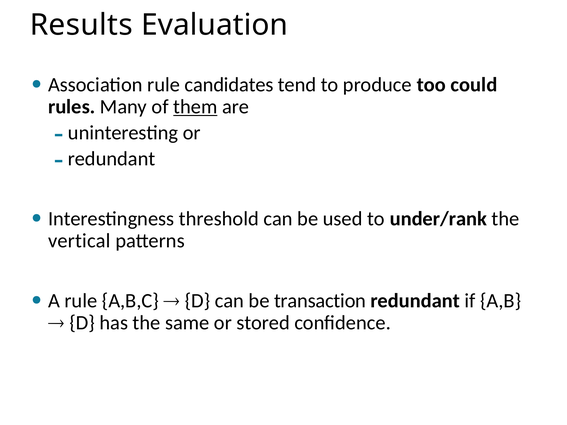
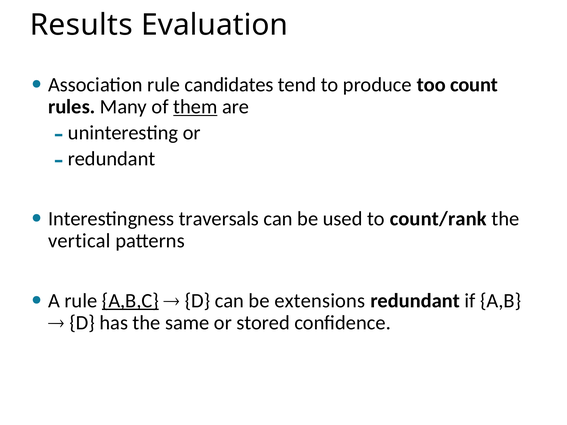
could: could -> count
threshold: threshold -> traversals
under/rank: under/rank -> count/rank
A,B,C underline: none -> present
transaction: transaction -> extensions
